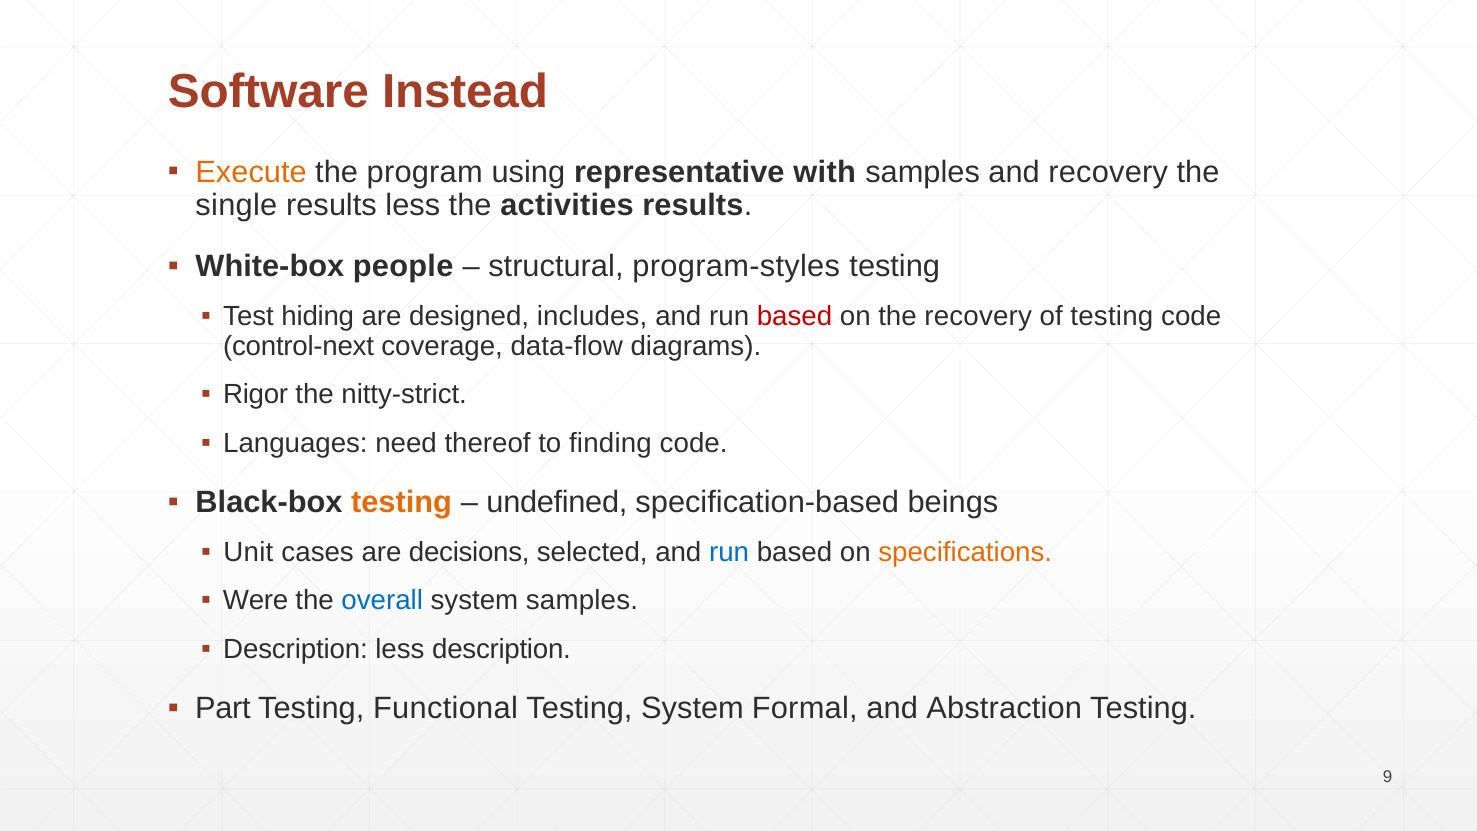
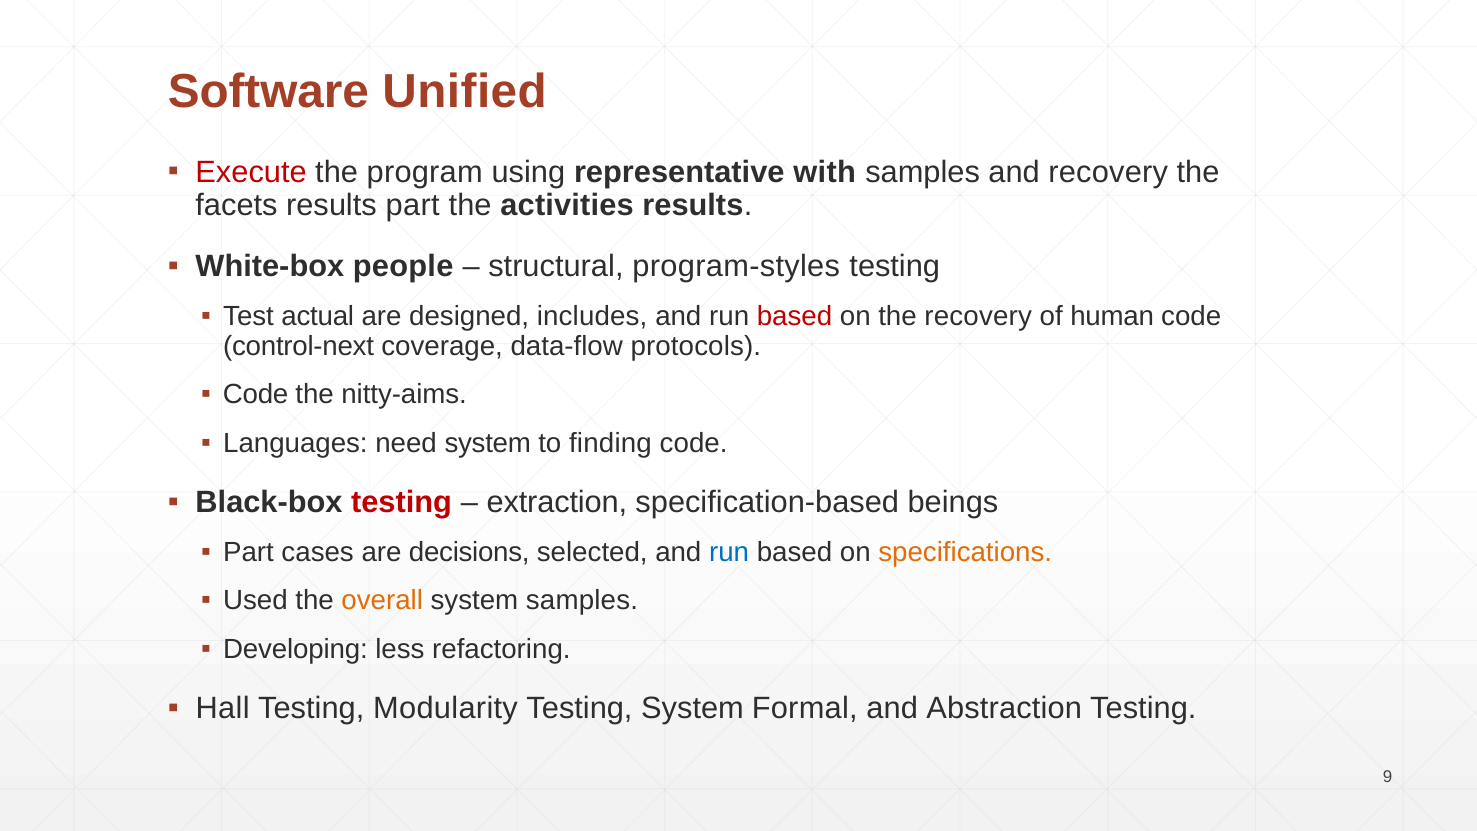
Instead: Instead -> Unified
Execute colour: orange -> red
single: single -> facets
results less: less -> part
hiding: hiding -> actual
of testing: testing -> human
diagrams: diagrams -> protocols
Rigor at (256, 394): Rigor -> Code
nitty-strict: nitty-strict -> nitty-aims
need thereof: thereof -> system
testing at (402, 502) colour: orange -> red
undefined: undefined -> extraction
Unit at (248, 552): Unit -> Part
Were: Were -> Used
overall colour: blue -> orange
Description at (295, 649): Description -> Developing
less description: description -> refactoring
Part: Part -> Hall
Functional: Functional -> Modularity
